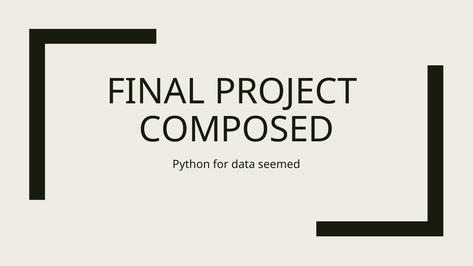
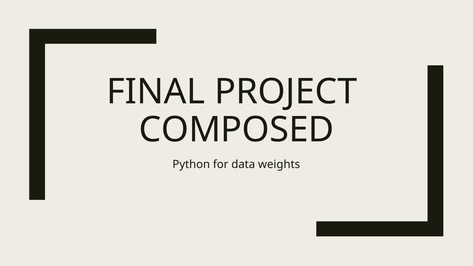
seemed: seemed -> weights
